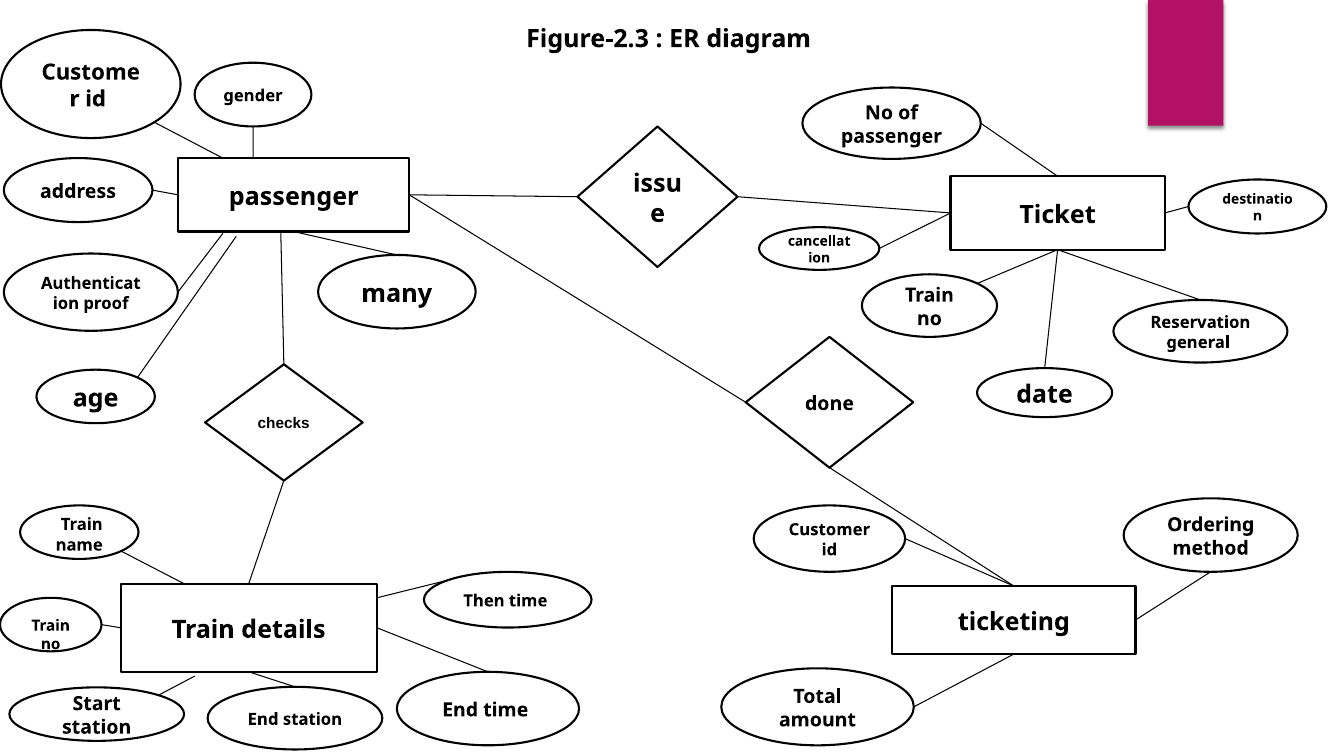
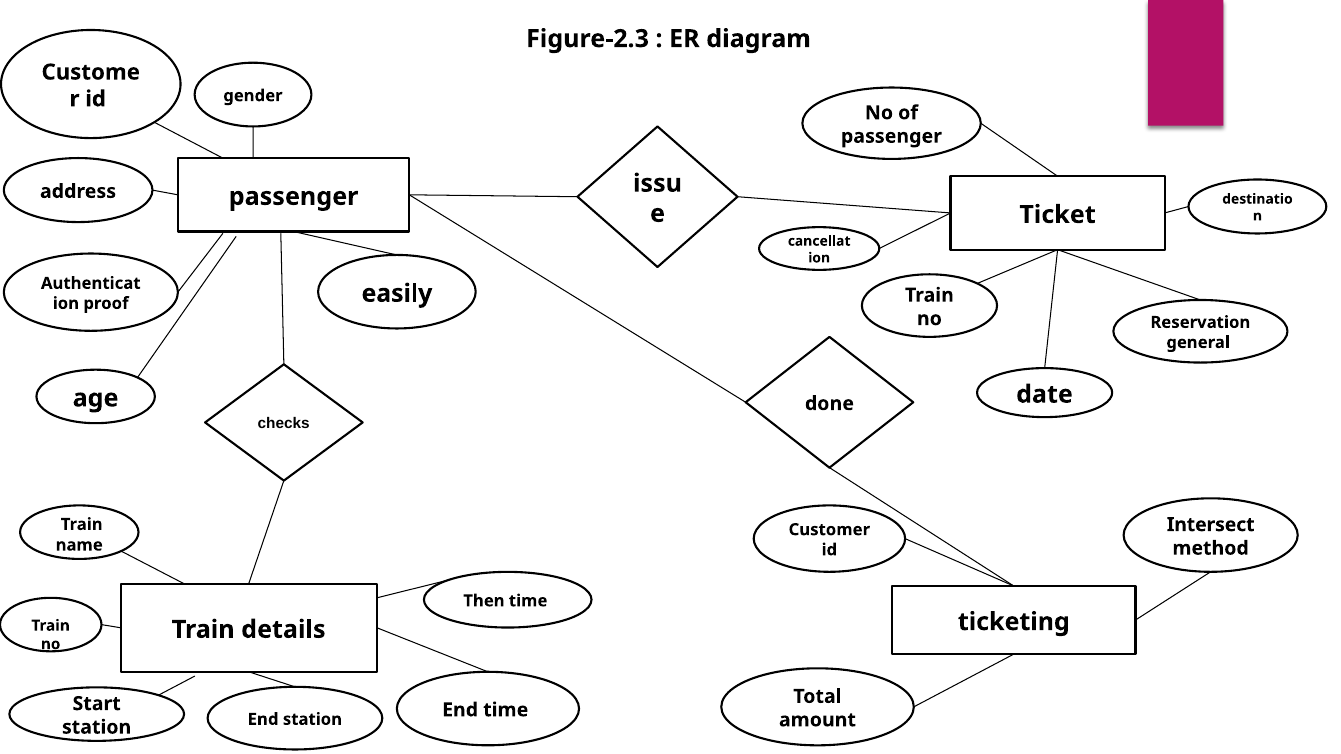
many: many -> easily
Ordering: Ordering -> Intersect
